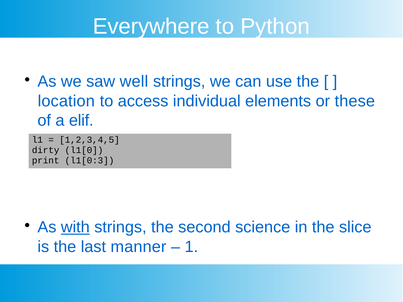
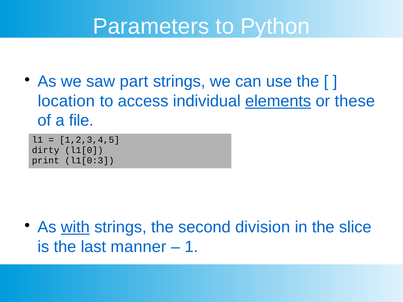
Everywhere: Everywhere -> Parameters
well: well -> part
elements underline: none -> present
elif: elif -> file
science: science -> division
